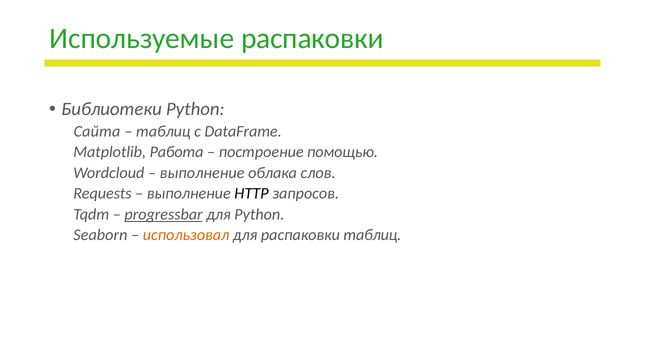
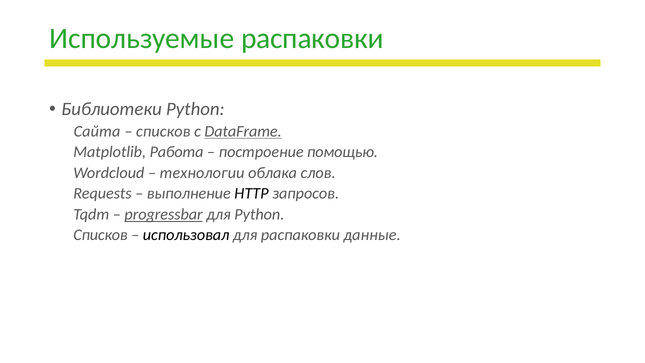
таблиц at (163, 131): таблиц -> списков
DataFrame underline: none -> present
выполнение at (202, 173): выполнение -> технологии
Seaborn at (100, 235): Seaborn -> Списков
использовал colour: orange -> black
распаковки таблиц: таблиц -> данные
